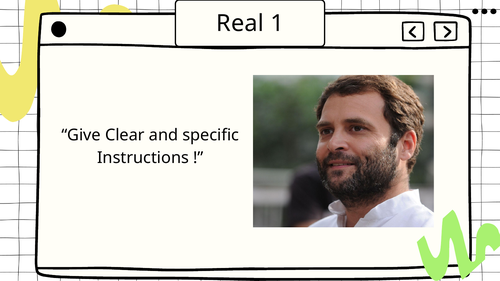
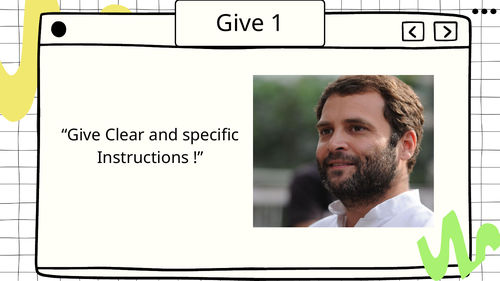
Real at (240, 23): Real -> Give
